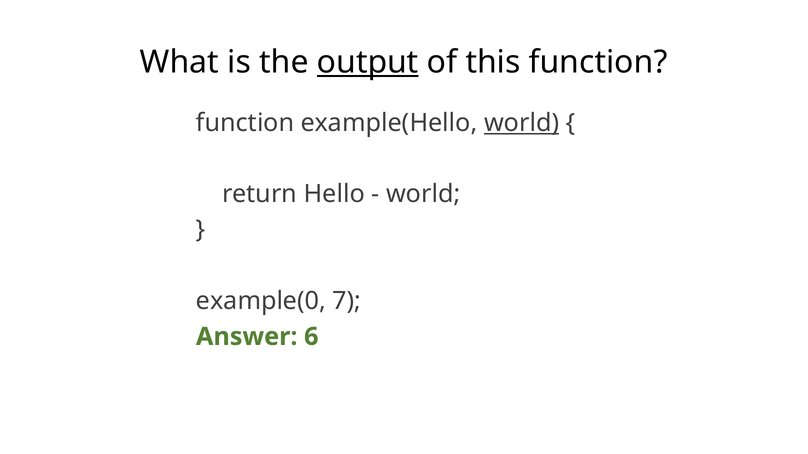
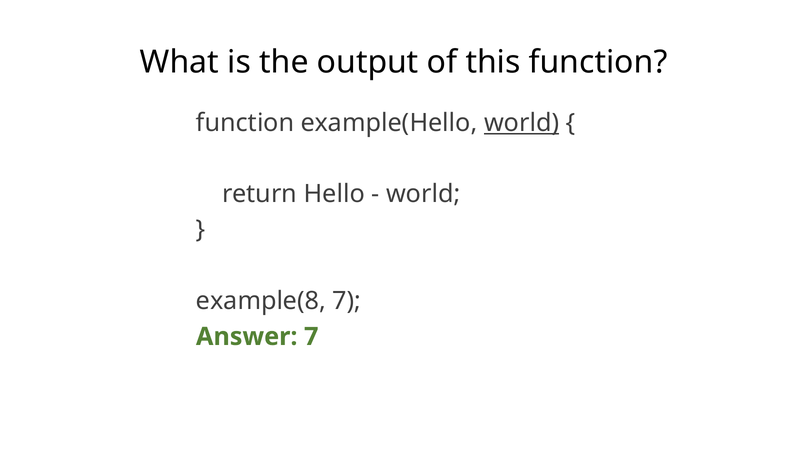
output underline: present -> none
example(0: example(0 -> example(8
Answer 6: 6 -> 7
